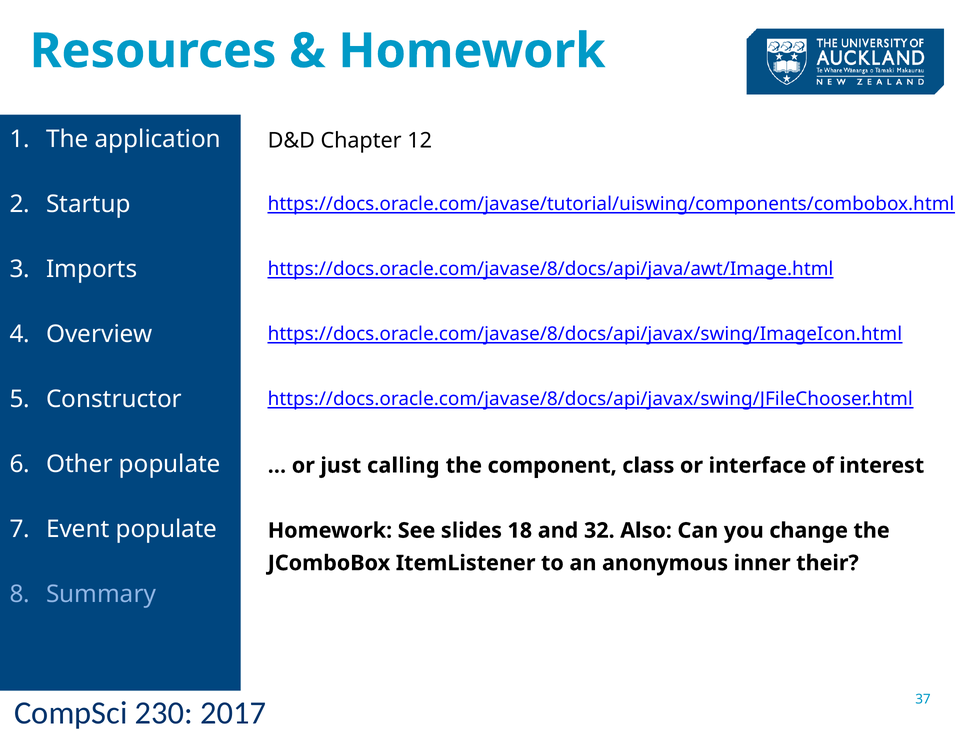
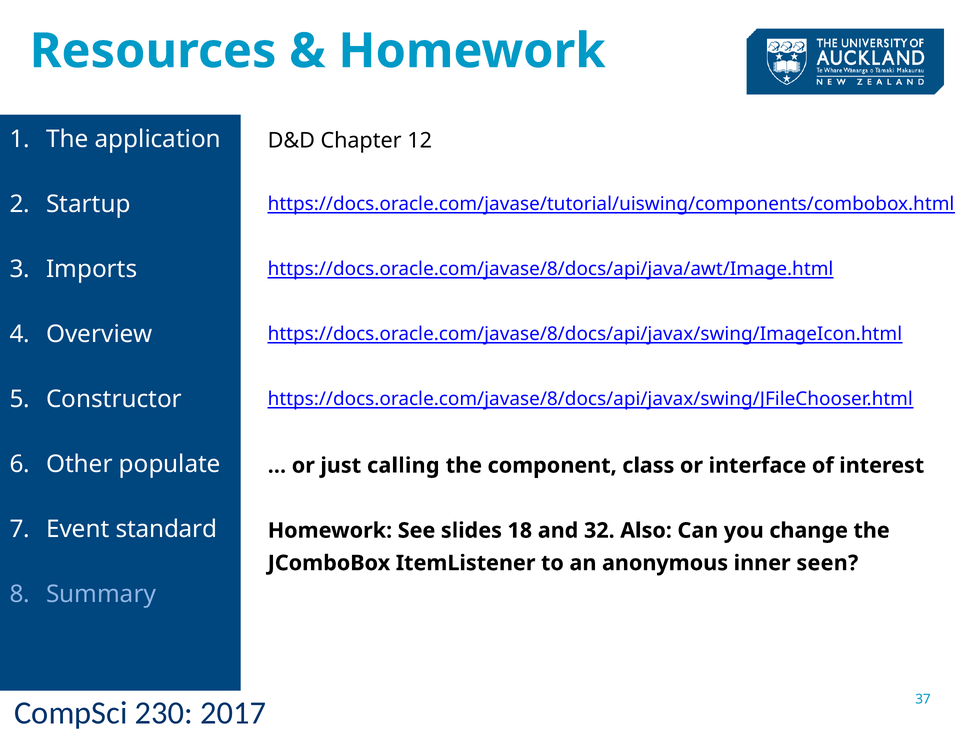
Event populate: populate -> standard
their: their -> seen
